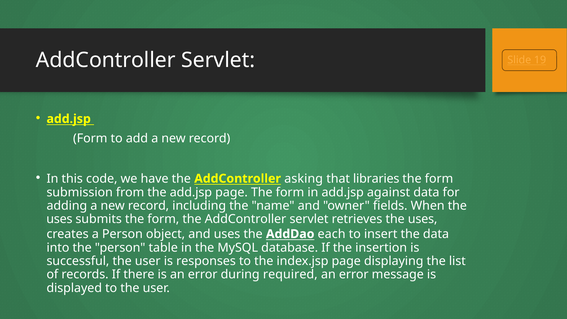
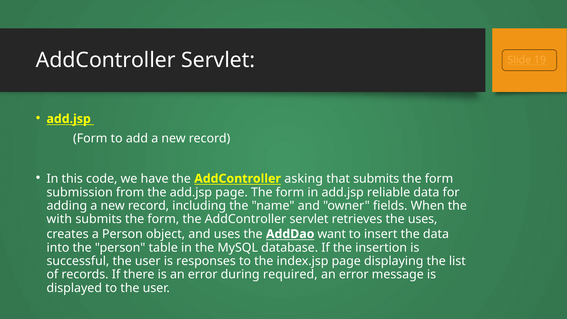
that libraries: libraries -> submits
against: against -> reliable
uses at (59, 219): uses -> with
each: each -> want
